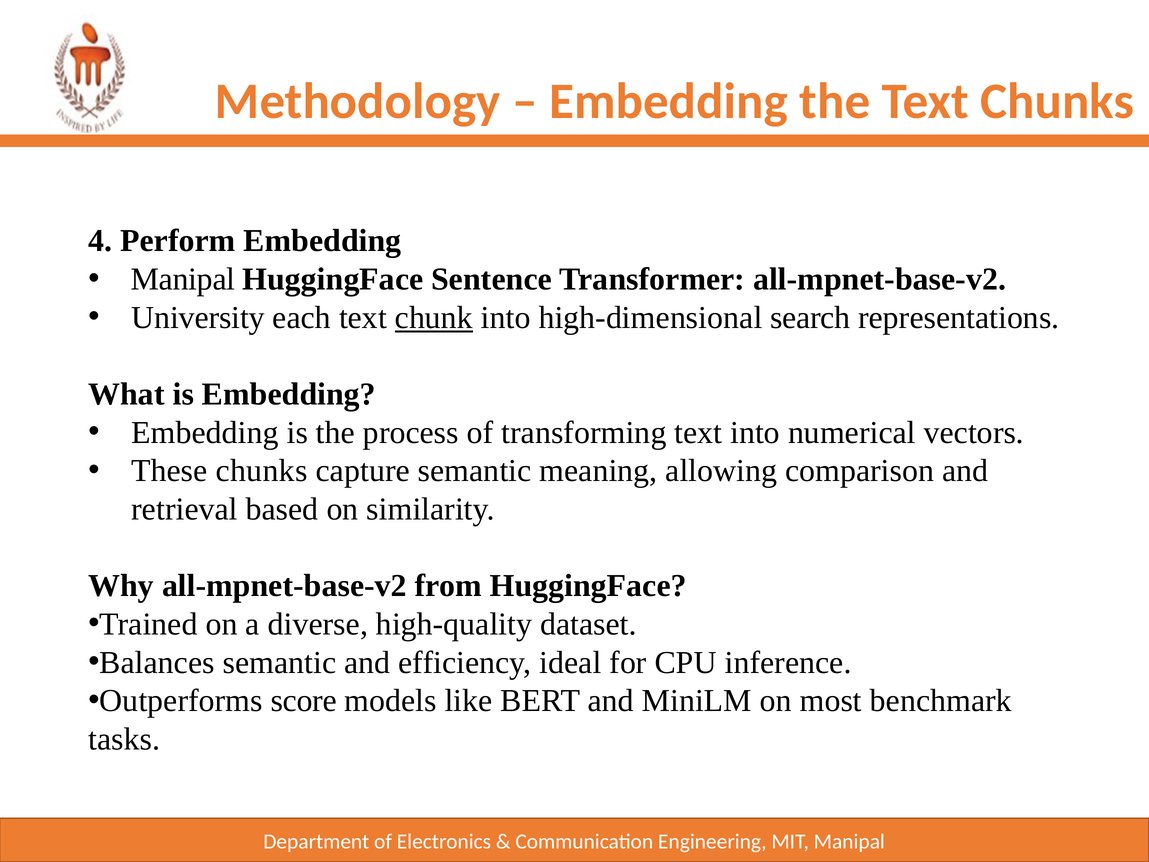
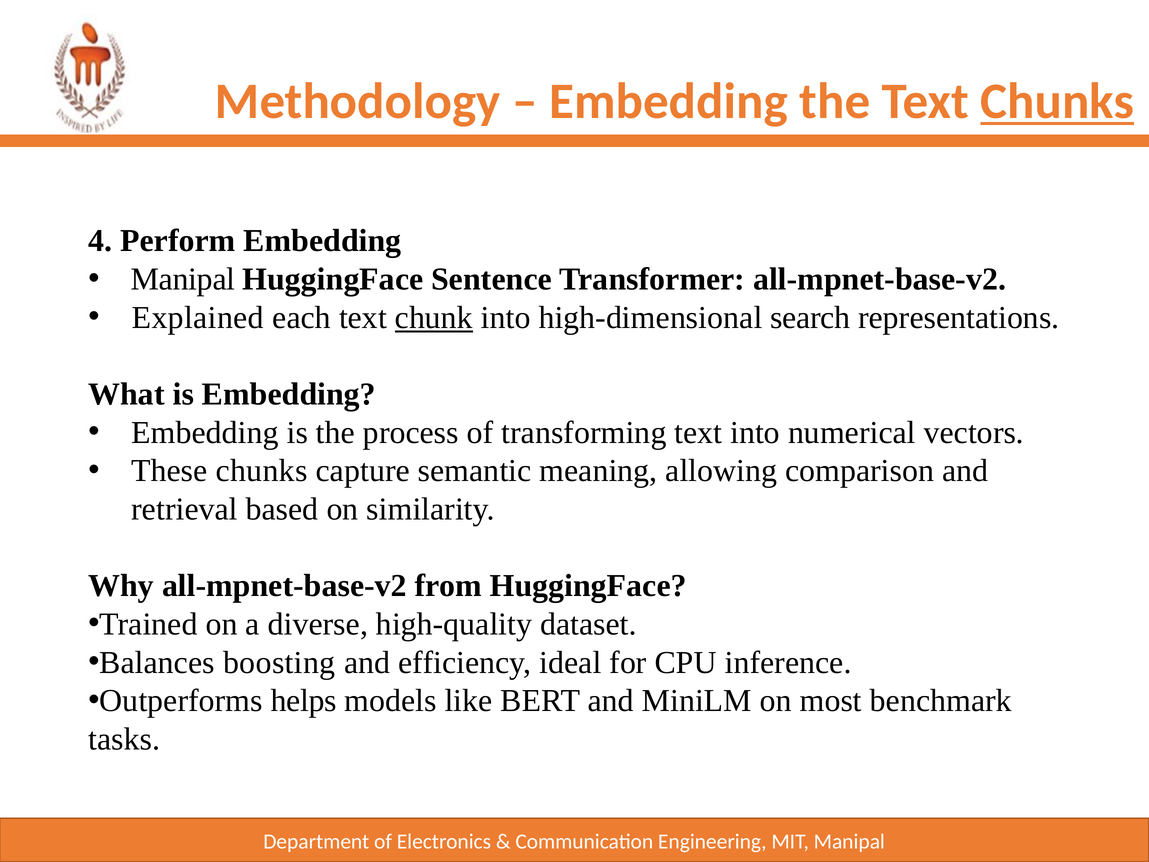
Chunks at (1057, 102) underline: none -> present
University: University -> Explained
Balances semantic: semantic -> boosting
score: score -> helps
